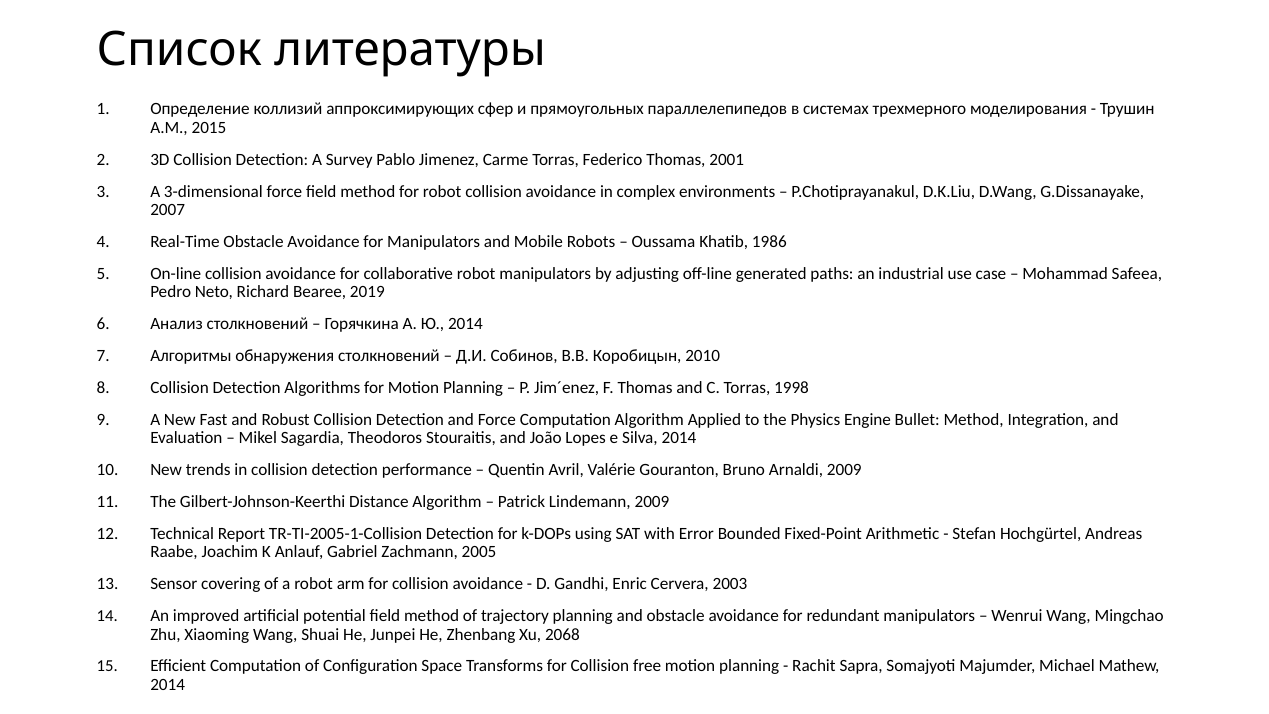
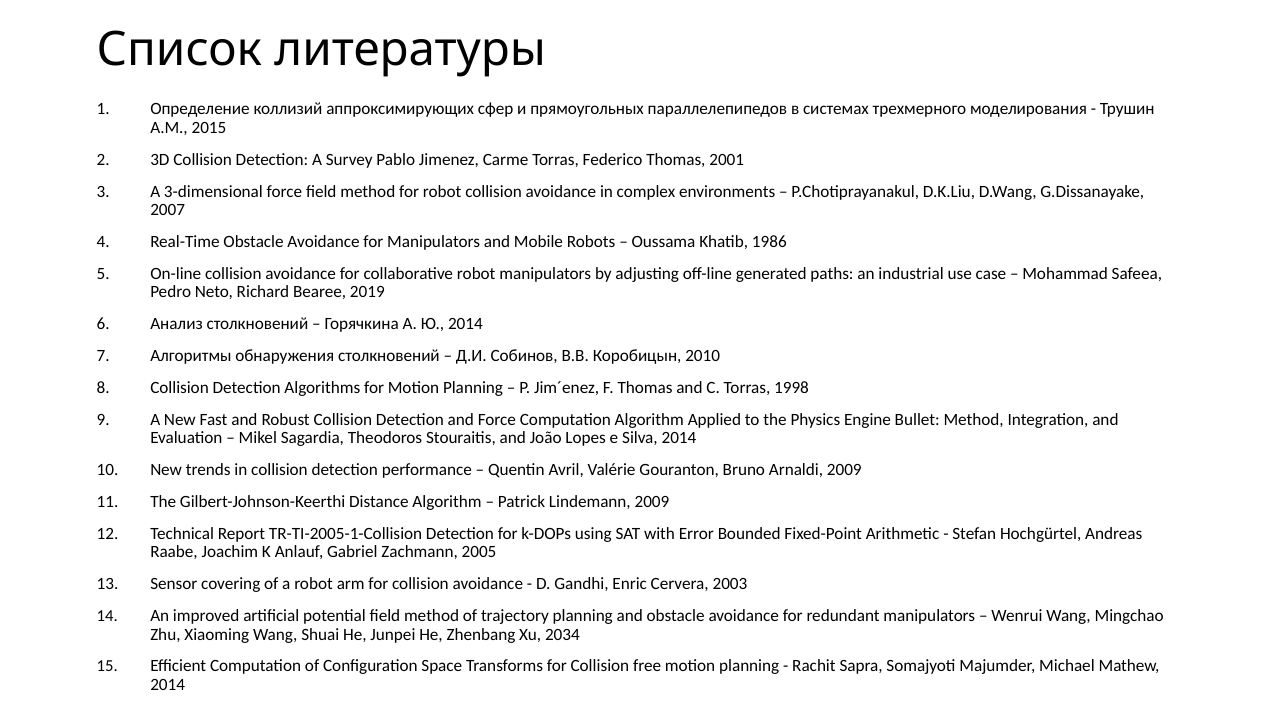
2068: 2068 -> 2034
